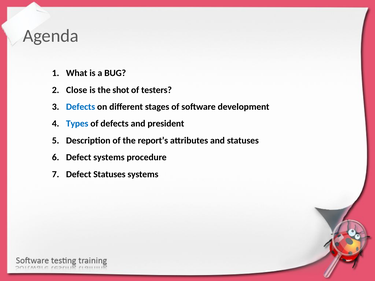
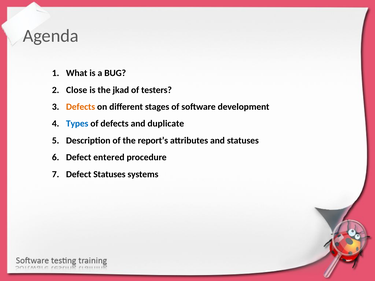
shot: shot -> jkad
Defects at (81, 107) colour: blue -> orange
president: president -> duplicate
Defect systems: systems -> entered
